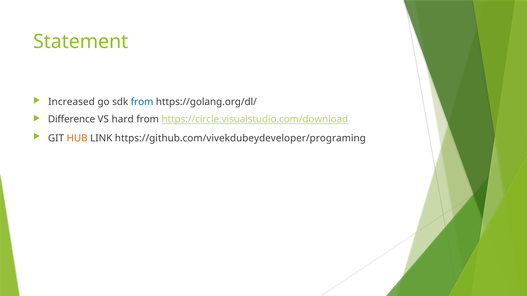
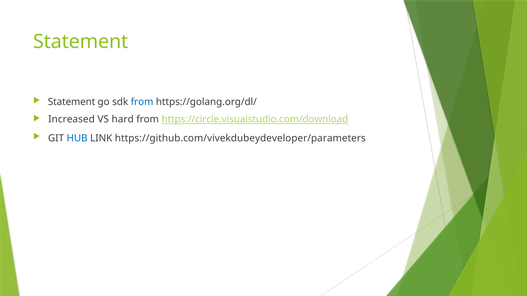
Increased at (71, 102): Increased -> Statement
Difference: Difference -> Increased
HUB colour: orange -> blue
https://github.com/vivekdubeydeveloper/programing: https://github.com/vivekdubeydeveloper/programing -> https://github.com/vivekdubeydeveloper/parameters
